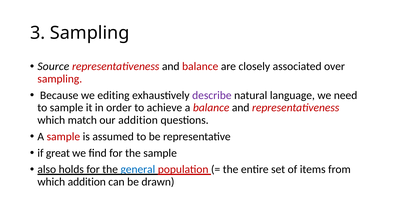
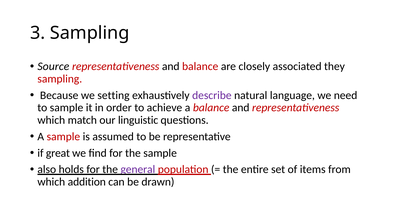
over: over -> they
editing: editing -> setting
our addition: addition -> linguistic
general colour: blue -> purple
